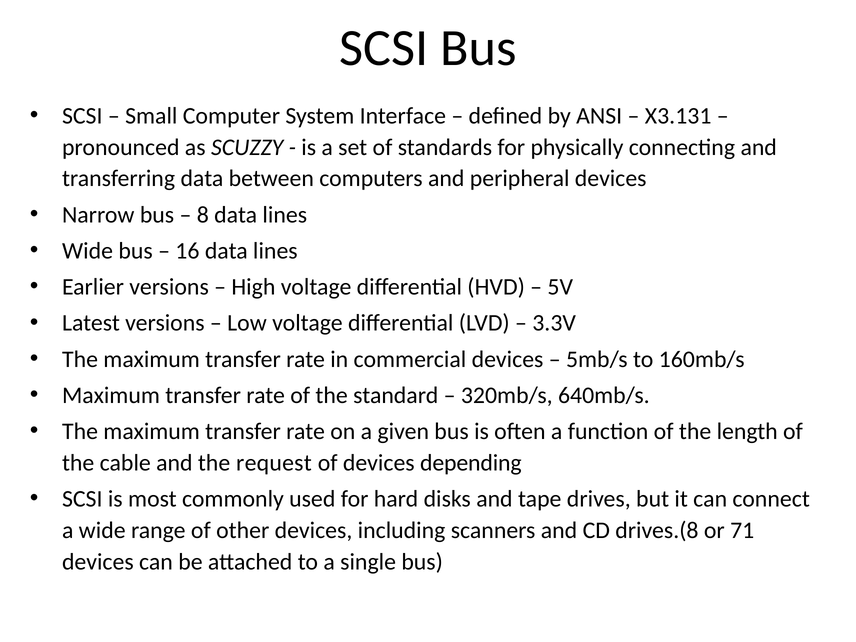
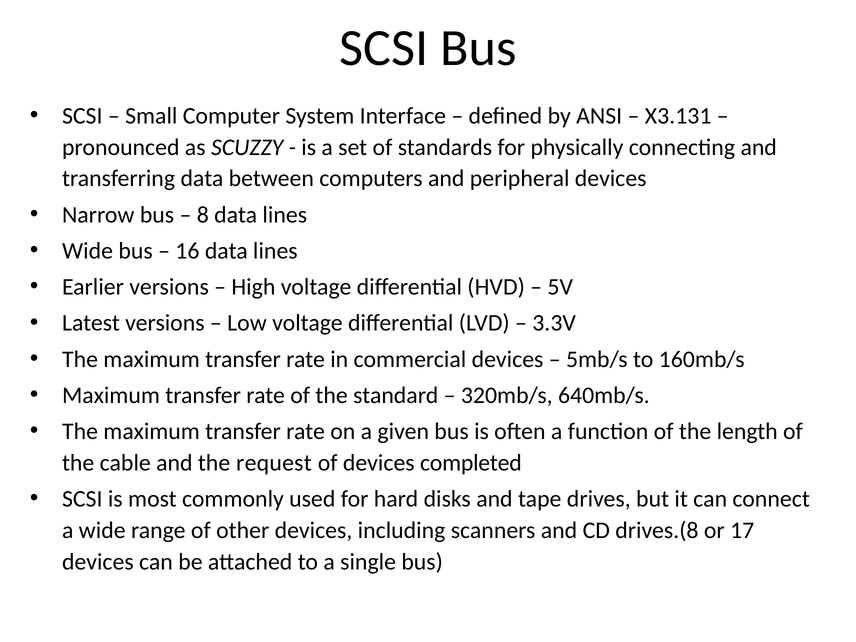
depending: depending -> completed
71: 71 -> 17
